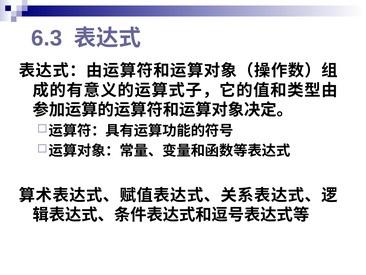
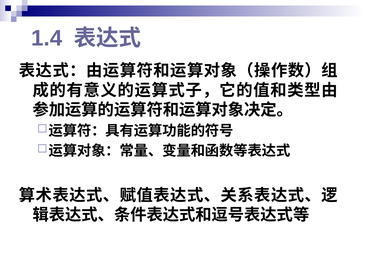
6.3: 6.3 -> 1.4
